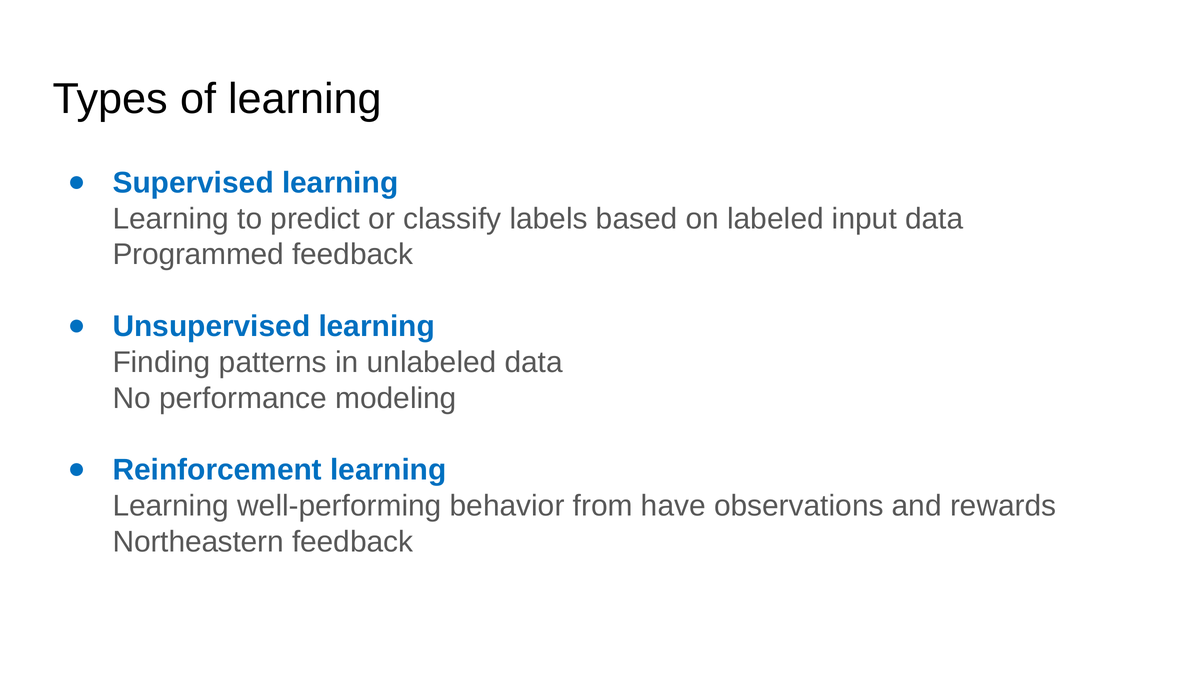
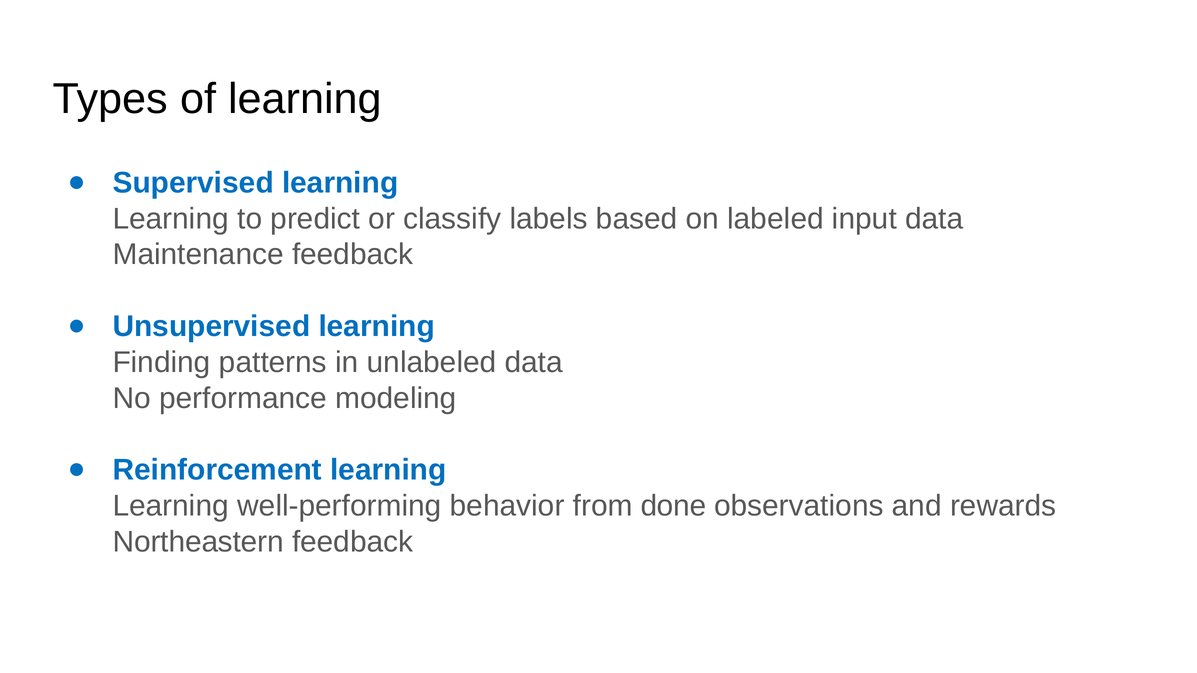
Programmed: Programmed -> Maintenance
have: have -> done
